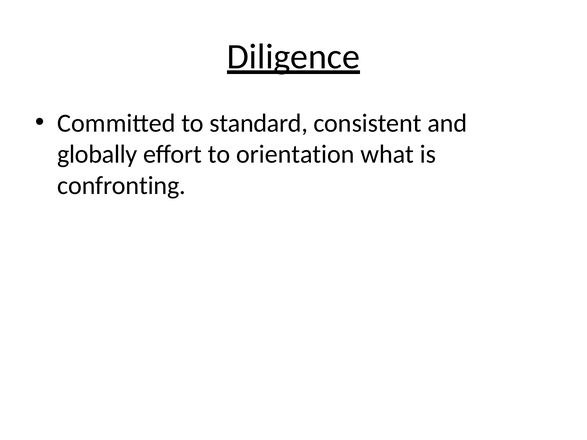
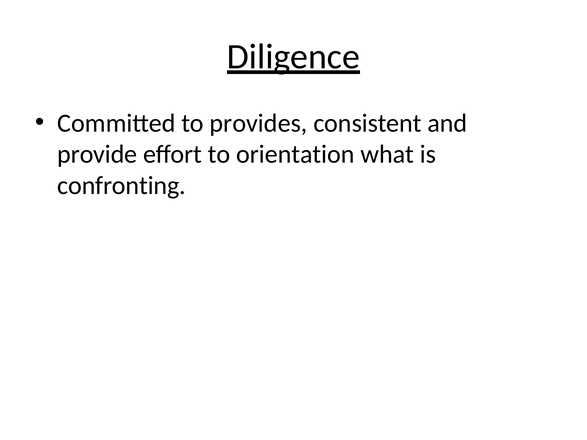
standard: standard -> provides
globally: globally -> provide
